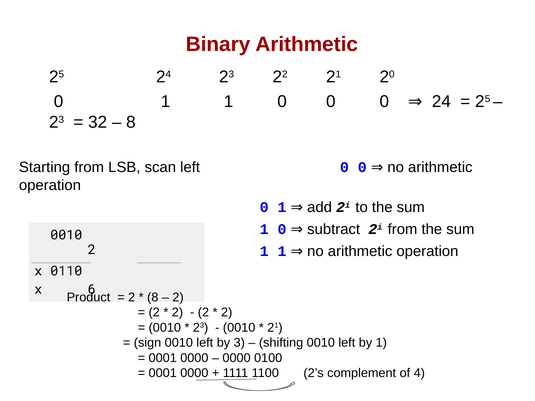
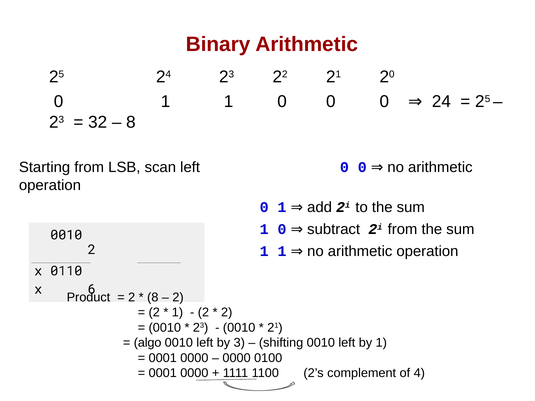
2 at (177, 313): 2 -> 1
sign: sign -> algo
